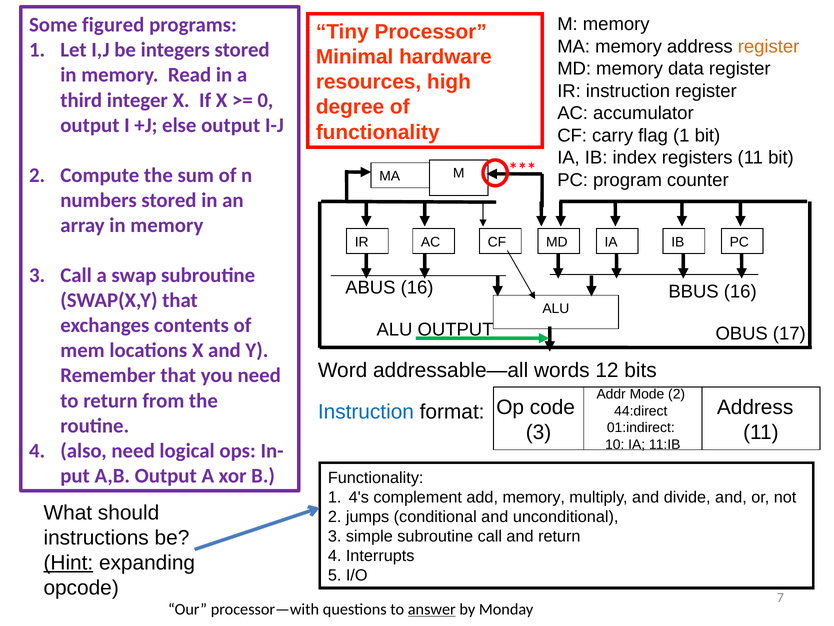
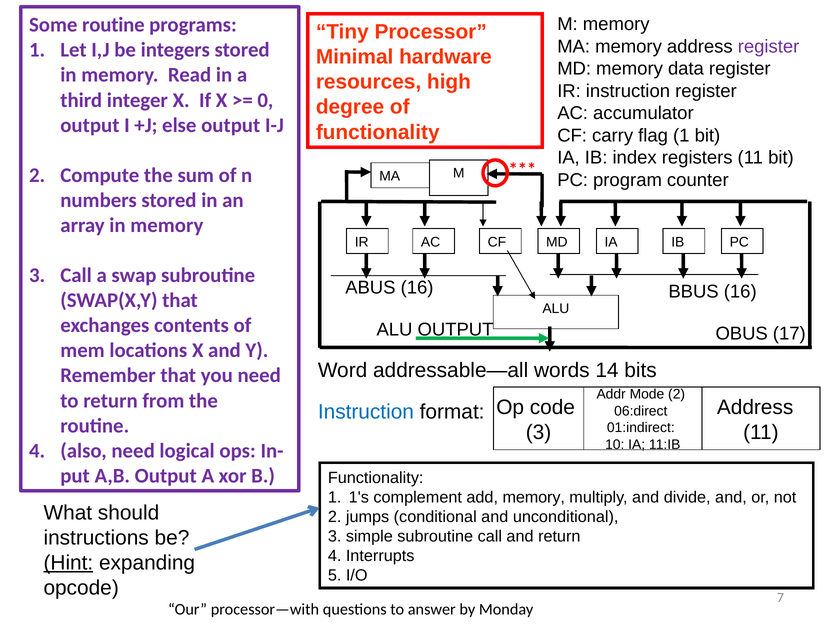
Some figured: figured -> routine
register at (769, 47) colour: orange -> purple
12: 12 -> 14
44:direct: 44:direct -> 06:direct
4's: 4's -> 1's
answer underline: present -> none
